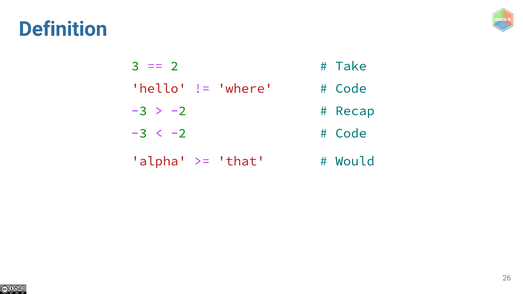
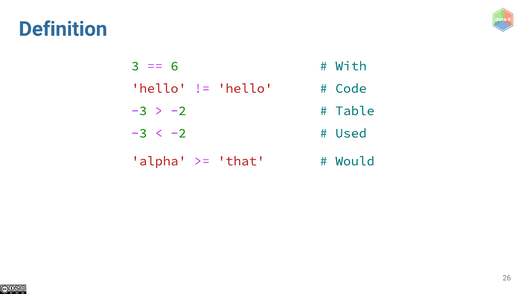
2: 2 -> 6
Take: Take -> With
where at (245, 88): where -> hello
Recap: Recap -> Table
Code at (351, 133): Code -> Used
